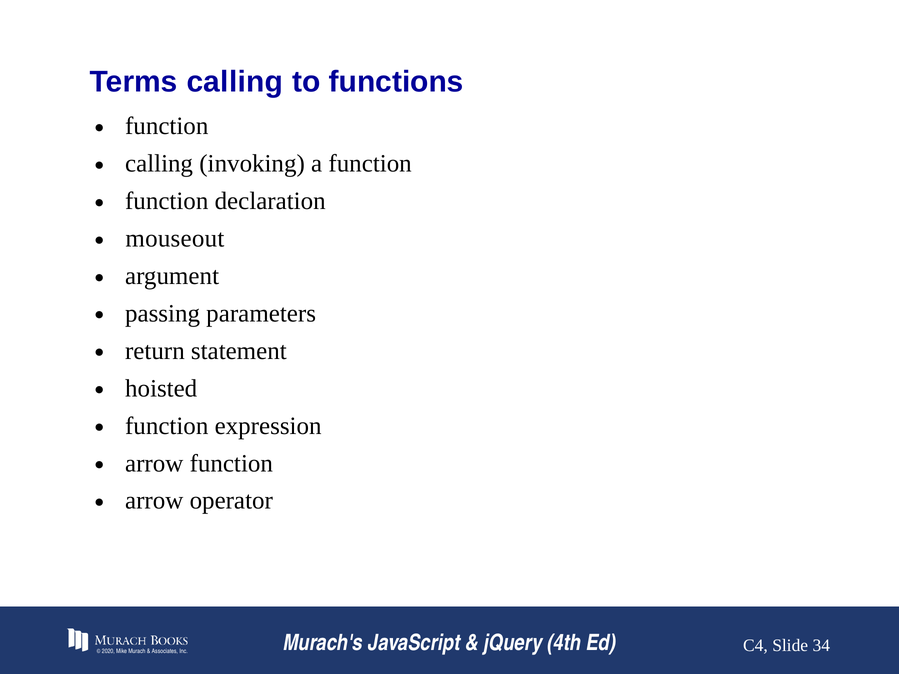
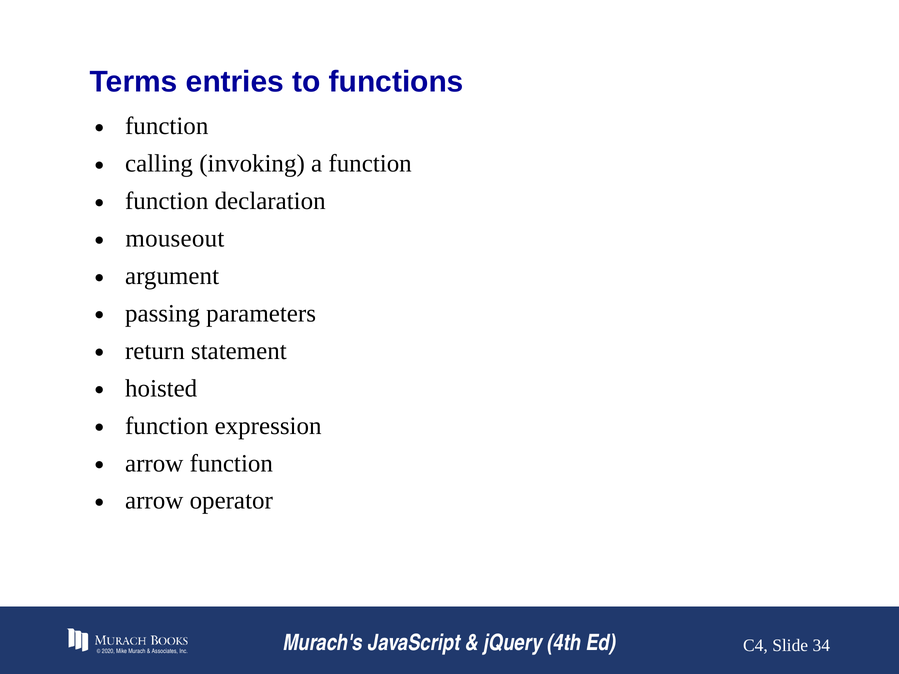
Terms calling: calling -> entries
